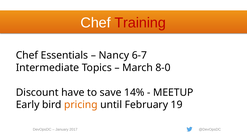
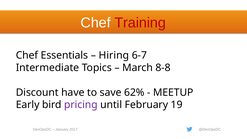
Nancy: Nancy -> Hiring
8-0: 8-0 -> 8-8
14%: 14% -> 62%
pricing colour: orange -> purple
